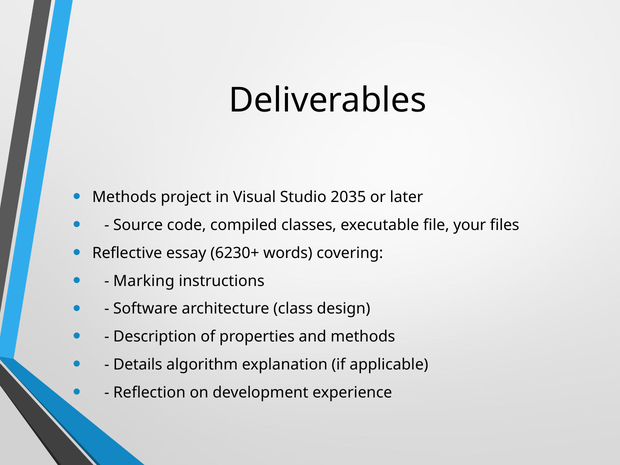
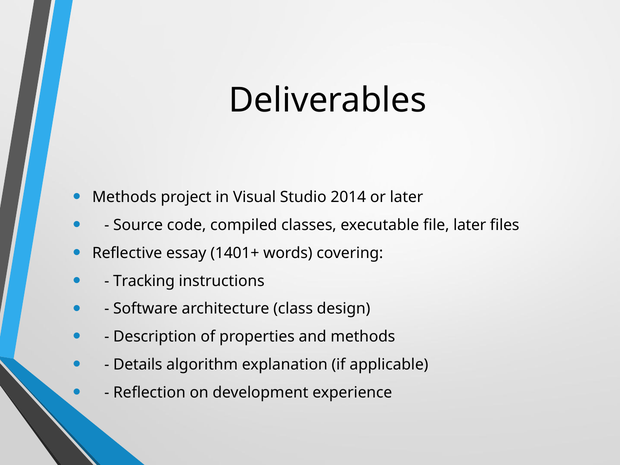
2035: 2035 -> 2014
file your: your -> later
6230+: 6230+ -> 1401+
Marking: Marking -> Tracking
